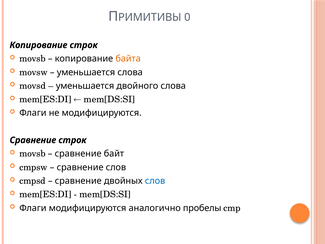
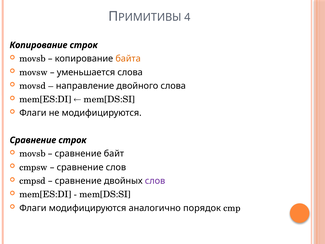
0: 0 -> 4
уменьшается at (85, 86): уменьшается -> направление
слов at (155, 181) colour: blue -> purple
пробелы: пробелы -> порядок
